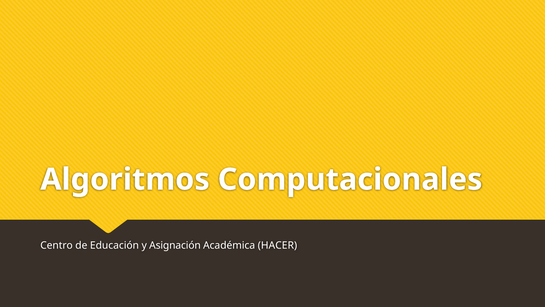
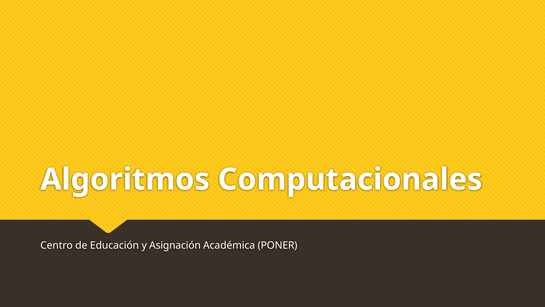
HACER: HACER -> PONER
